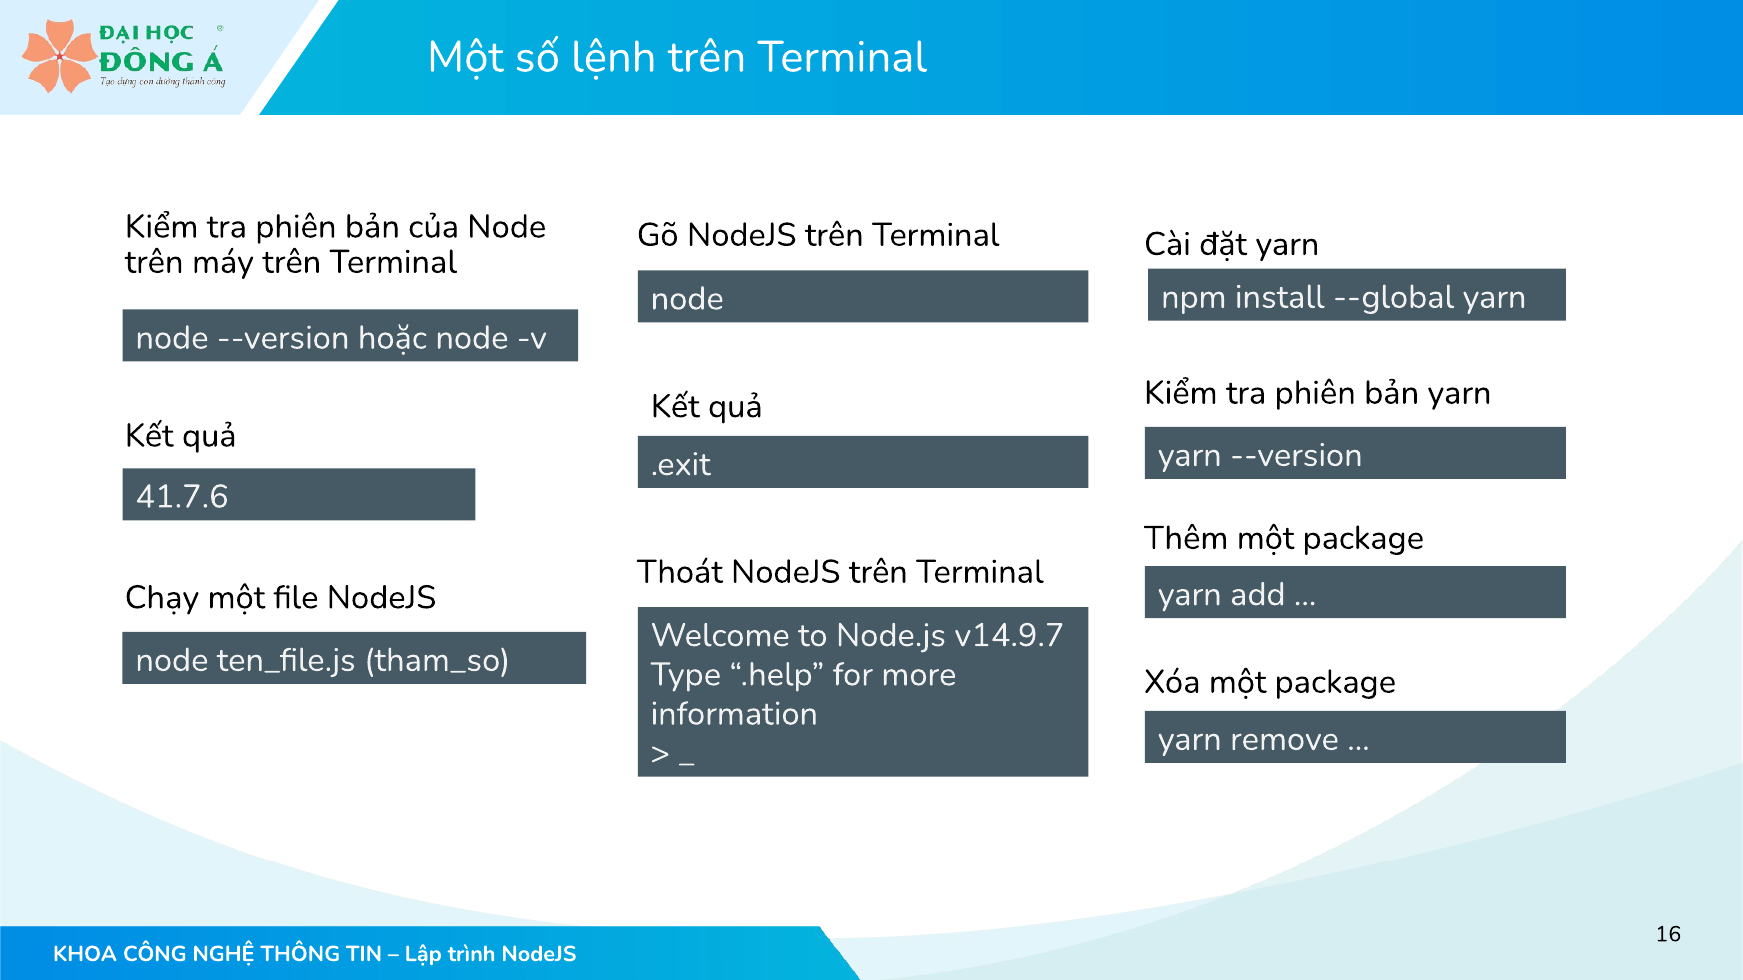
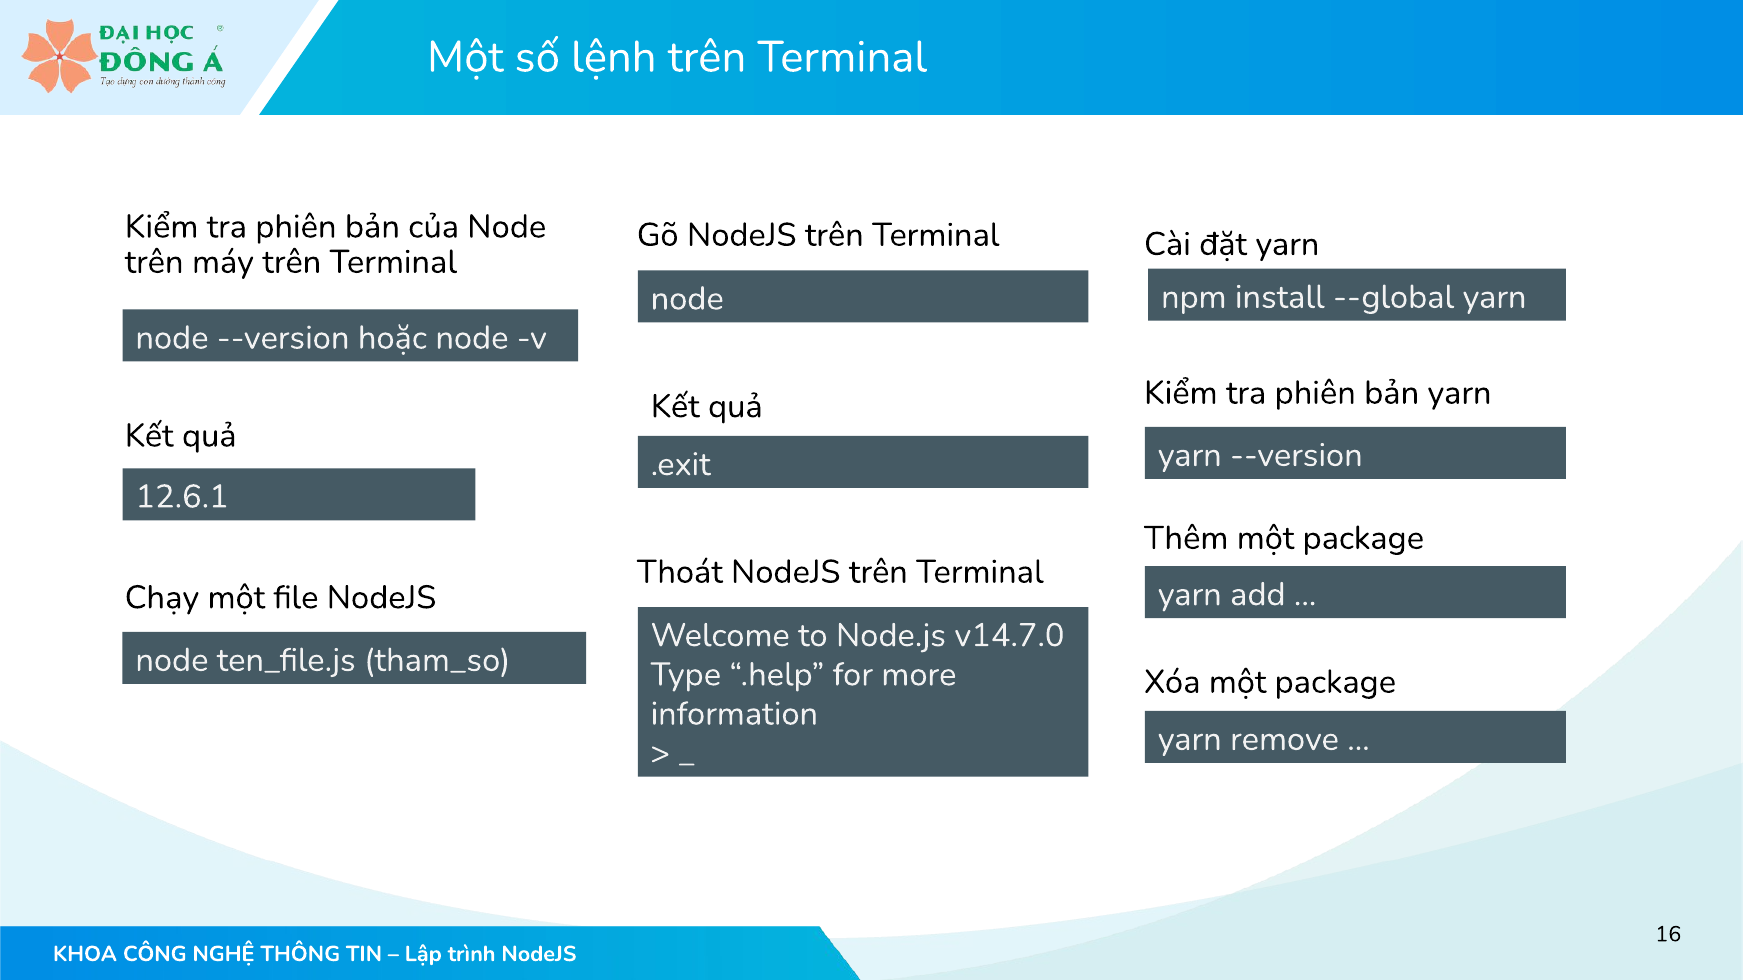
41.7.6: 41.7.6 -> 12.6.1
v14.9.7: v14.9.7 -> v14.7.0
